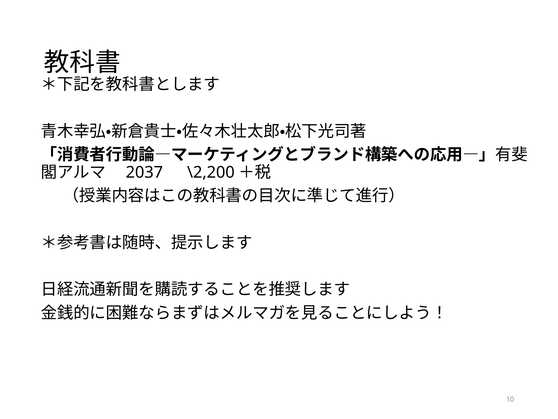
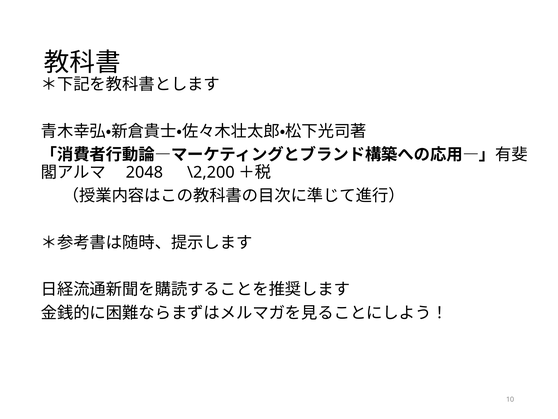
2037: 2037 -> 2048
